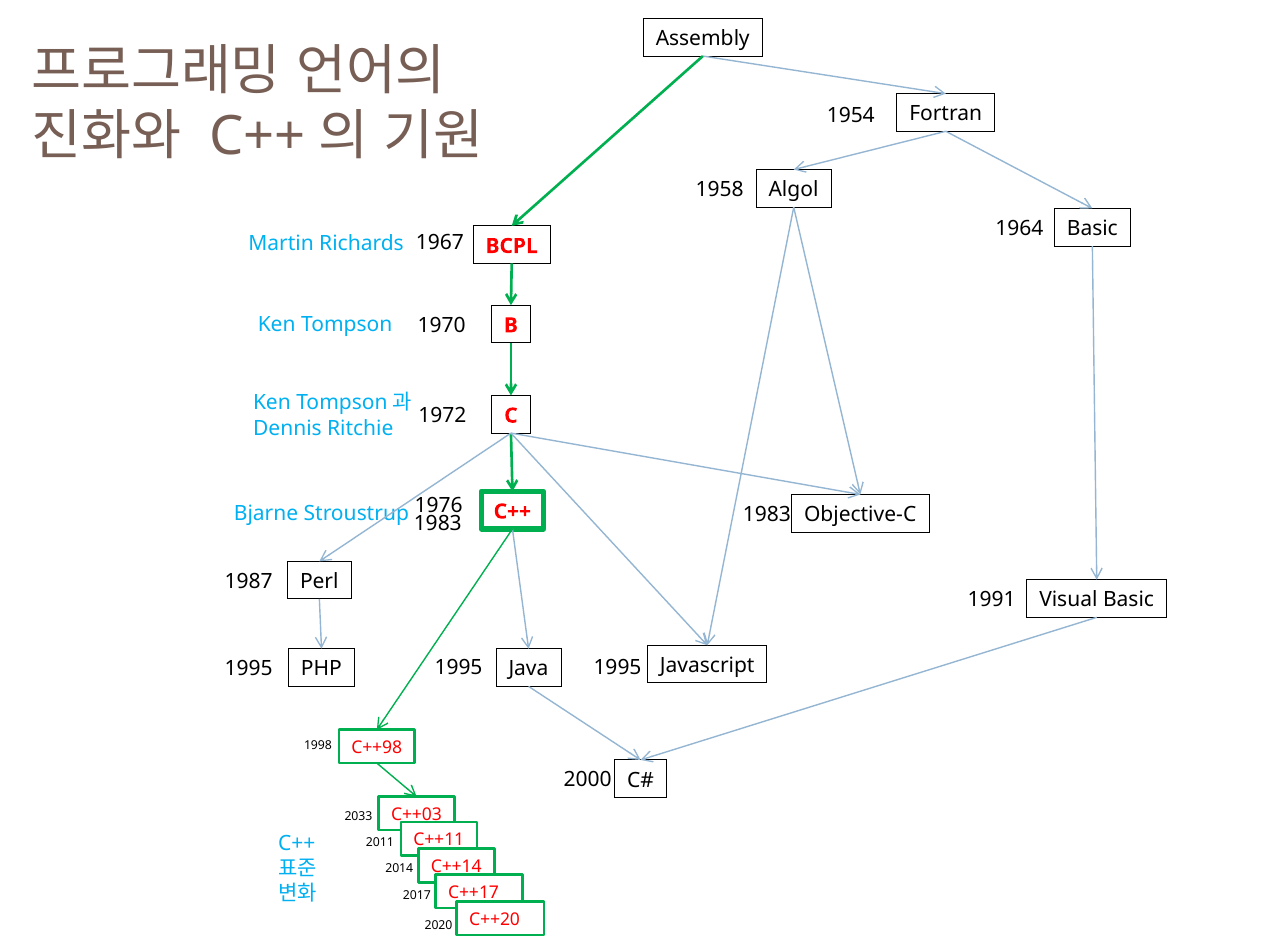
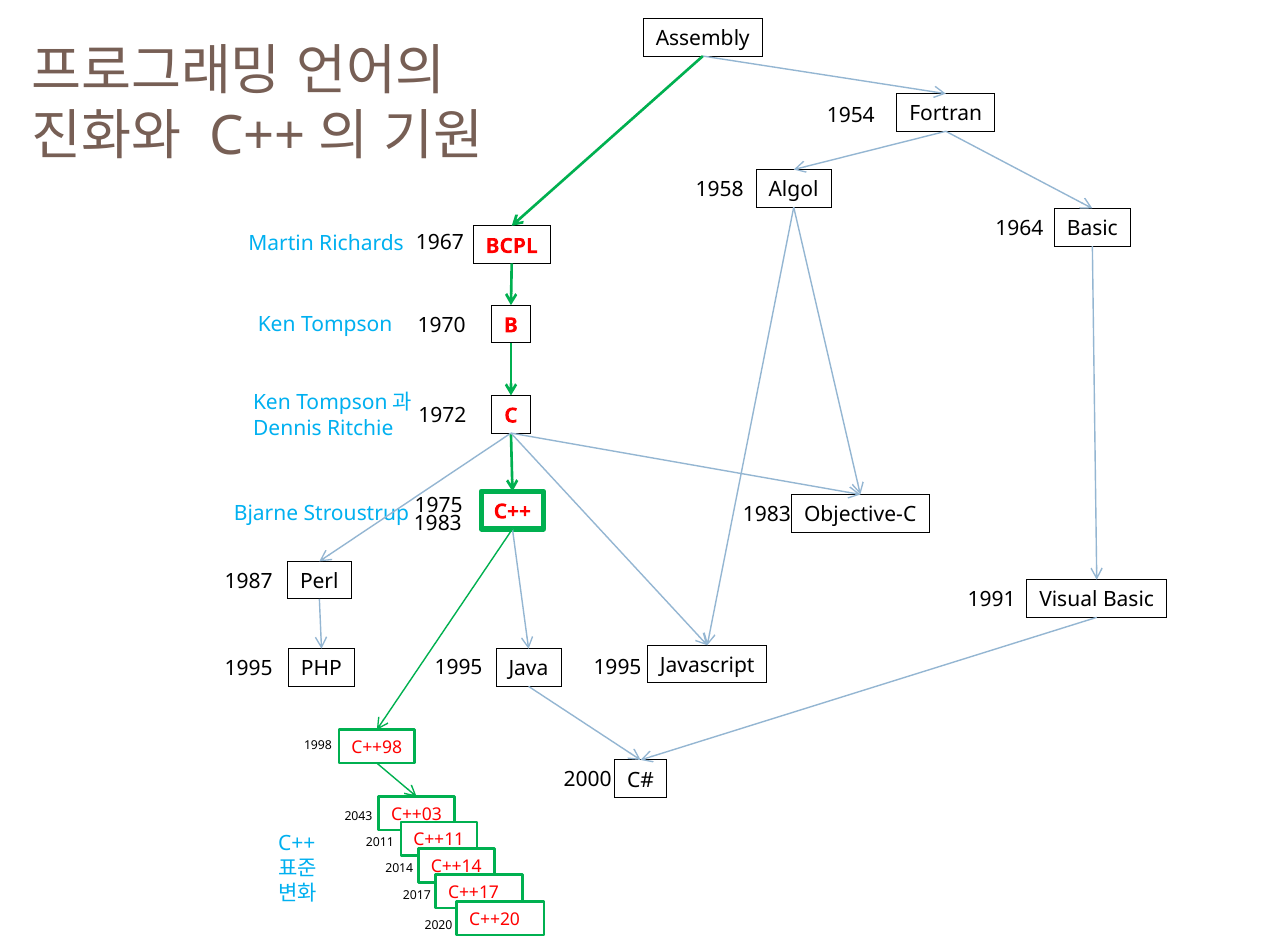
1976: 1976 -> 1975
2033: 2033 -> 2043
